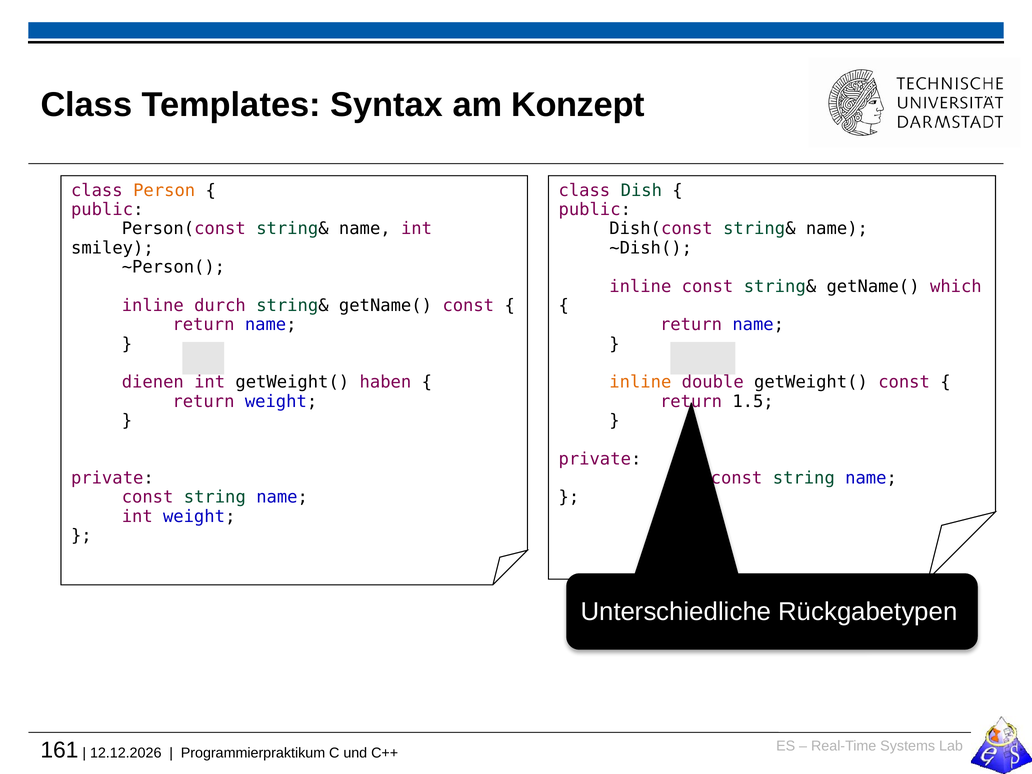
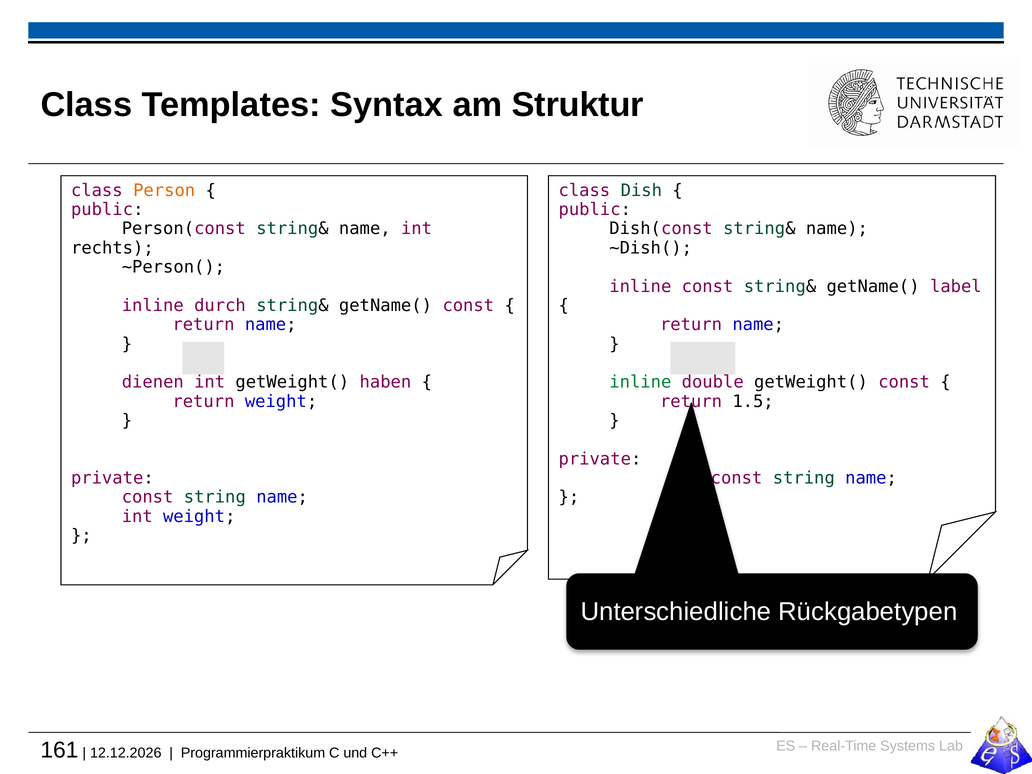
Konzept: Konzept -> Struktur
smiley: smiley -> rechts
which: which -> label
inline at (640, 382) colour: orange -> green
